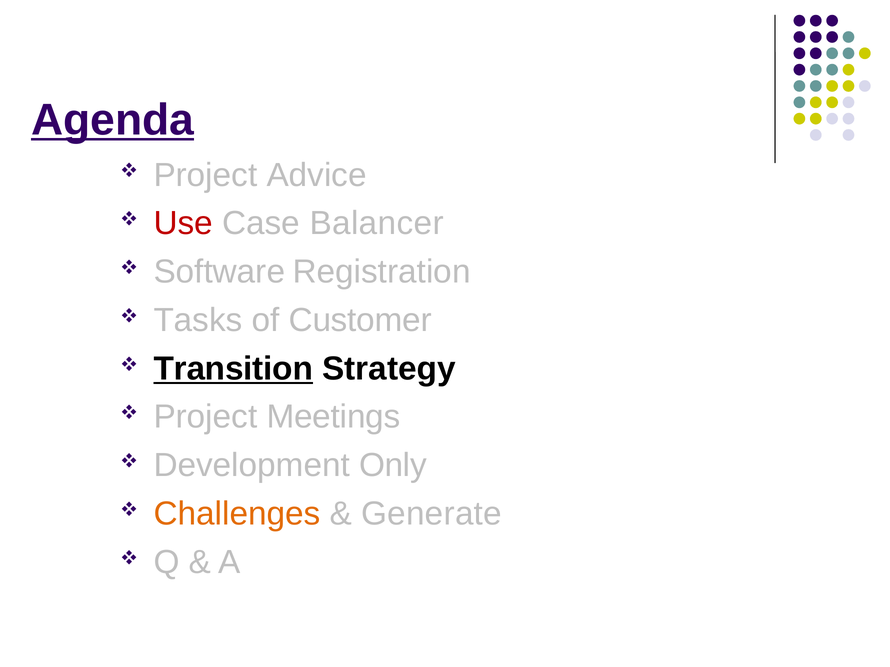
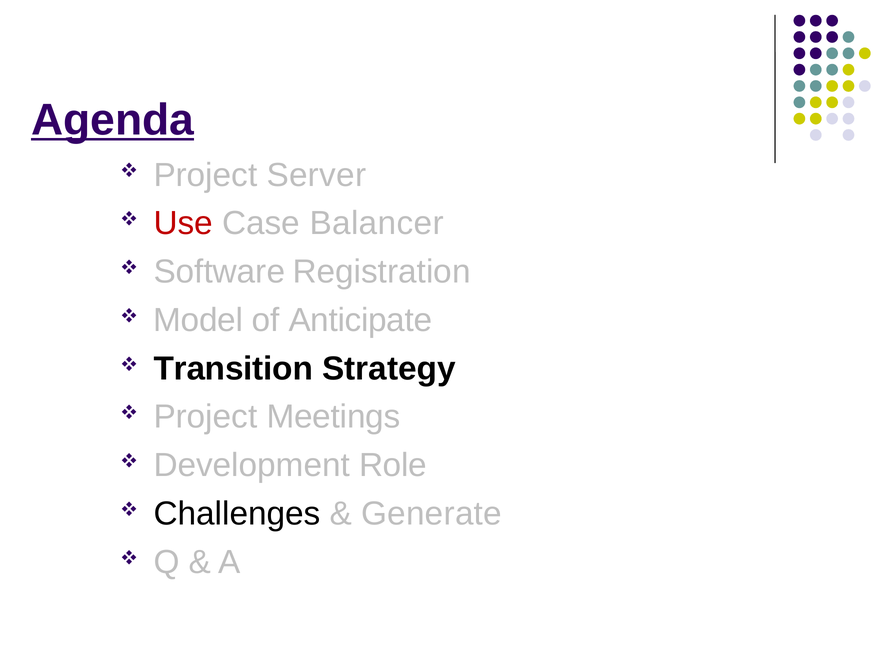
Advice: Advice -> Server
Tasks: Tasks -> Model
Customer: Customer -> Anticipate
Transition underline: present -> none
Only: Only -> Role
Challenges colour: orange -> black
